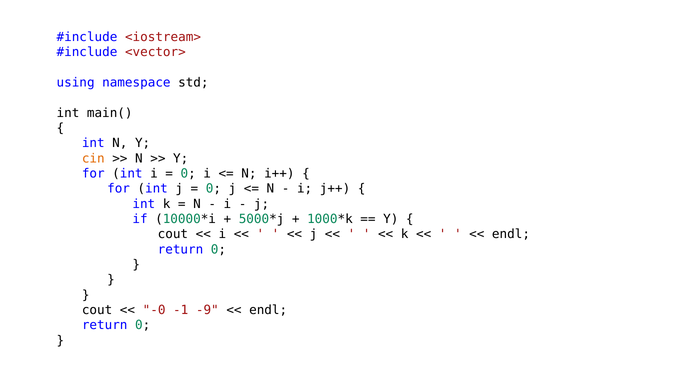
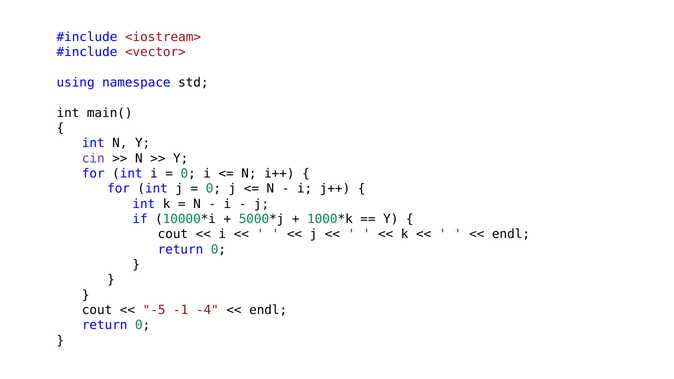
cin colour: orange -> purple
-0: -0 -> -5
-9: -9 -> -4
